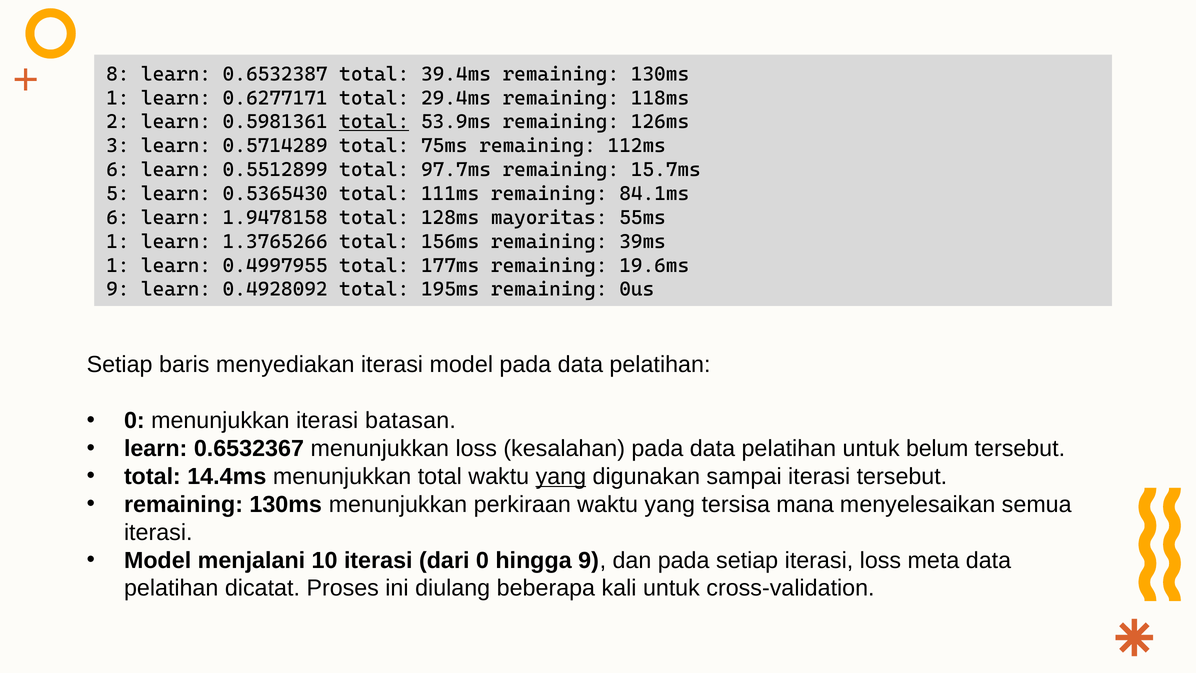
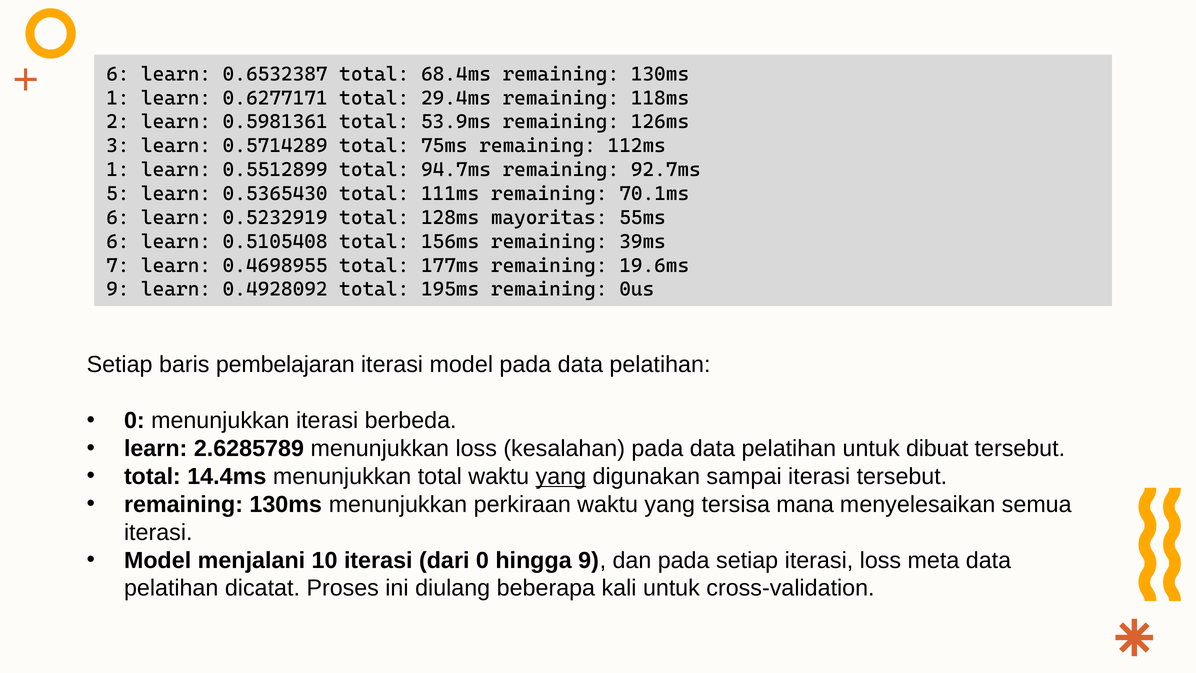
8 at (118, 74): 8 -> 6
39.4ms: 39.4ms -> 68.4ms
total at (374, 122) underline: present -> none
6 at (118, 170): 6 -> 1
97.7ms: 97.7ms -> 94.7ms
15.7ms: 15.7ms -> 92.7ms
84.1ms: 84.1ms -> 70.1ms
1.9478158: 1.9478158 -> 0.5232919
1 at (118, 241): 1 -> 6
1.3765266: 1.3765266 -> 0.5105408
1 at (118, 265): 1 -> 7
0.4997955: 0.4997955 -> 0.4698955
menyediakan: menyediakan -> pembelajaran
batasan: batasan -> berbeda
0.6532367: 0.6532367 -> 2.6285789
belum: belum -> dibuat
